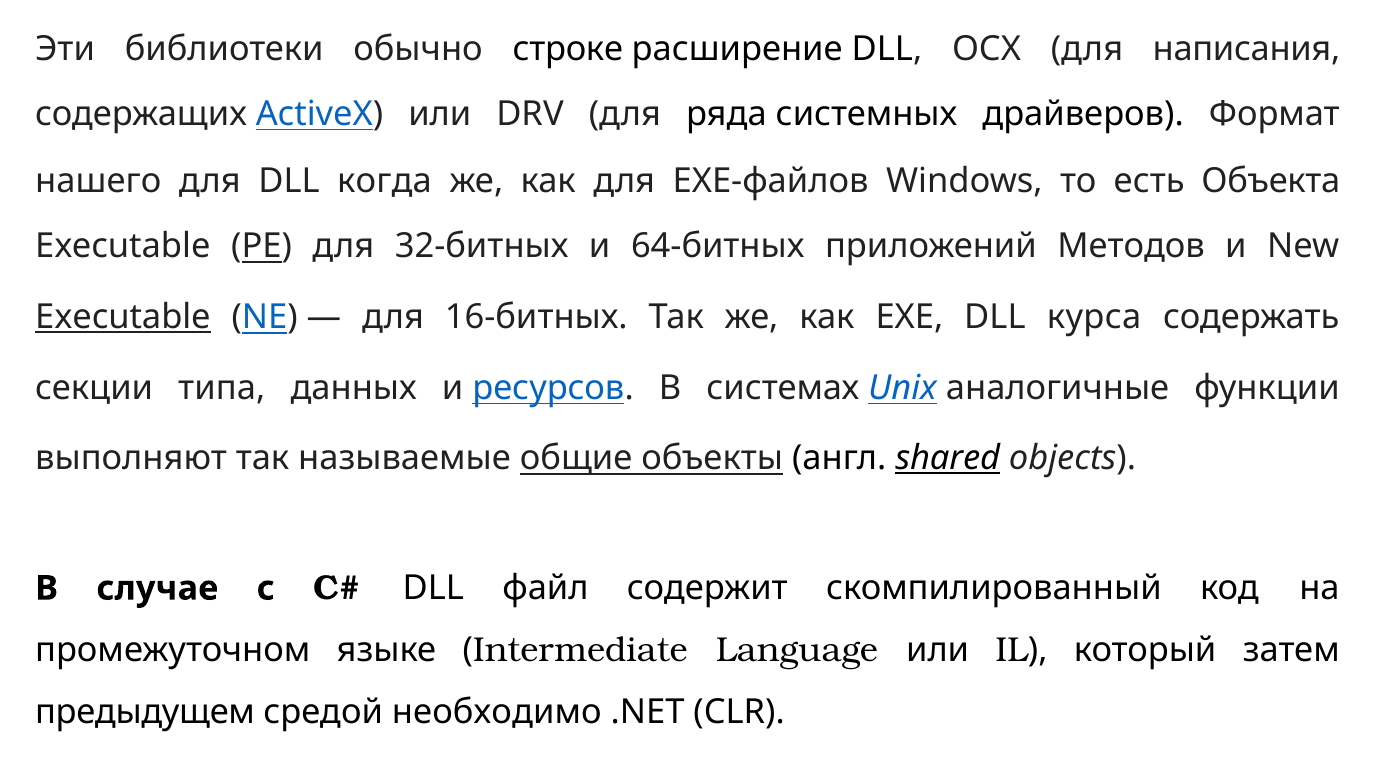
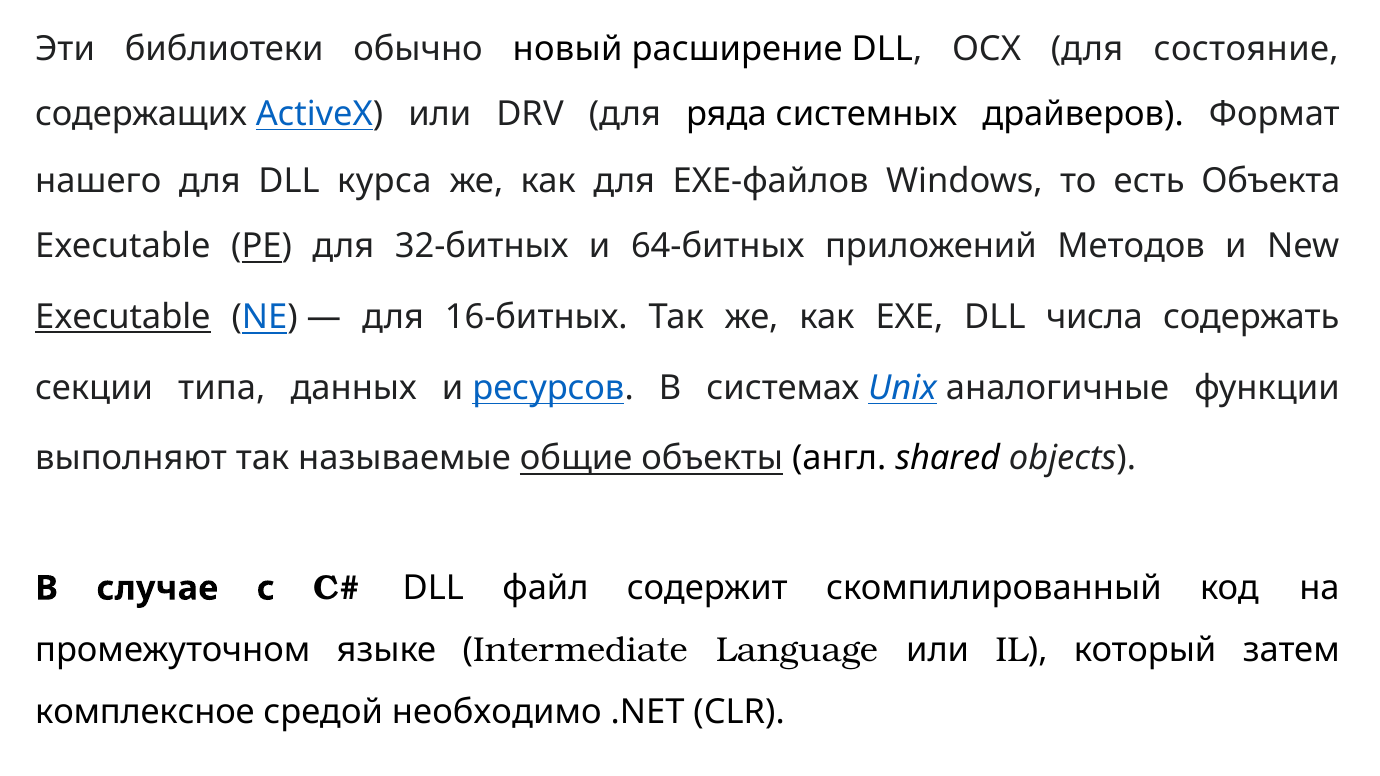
строке: строке -> новый
написания: написания -> состояние
когда: когда -> курса
курса: курса -> числа
shared underline: present -> none
предыдущем: предыдущем -> комплексное
